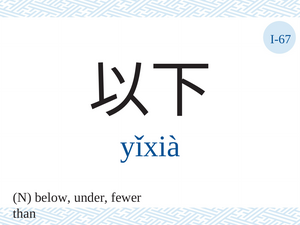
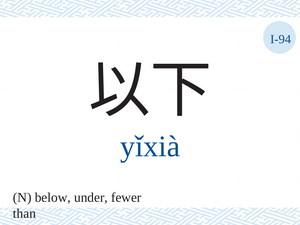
I-67: I-67 -> I-94
